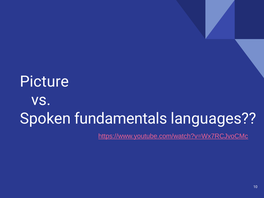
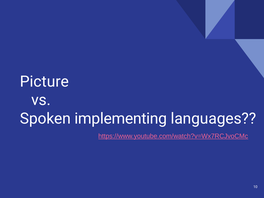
fundamentals: fundamentals -> implementing
